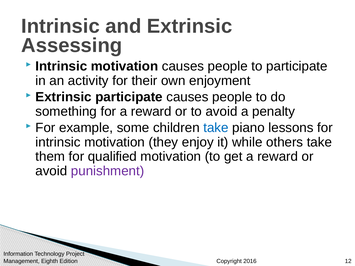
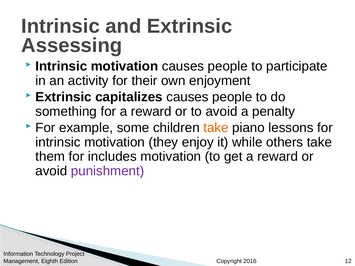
Extrinsic participate: participate -> capitalizes
take at (216, 128) colour: blue -> orange
qualified: qualified -> includes
